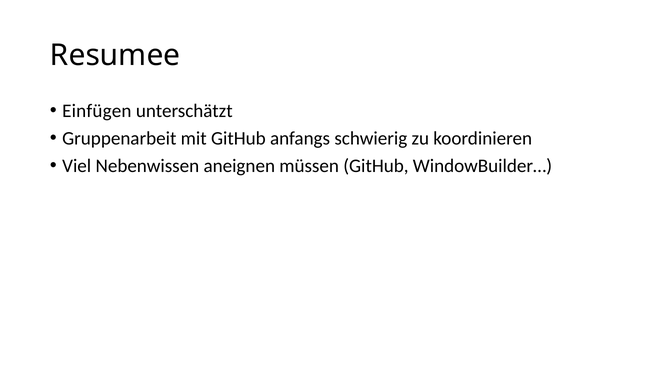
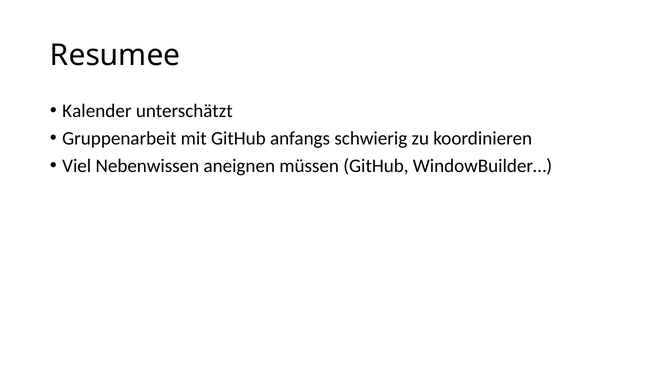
Einfügen: Einfügen -> Kalender
